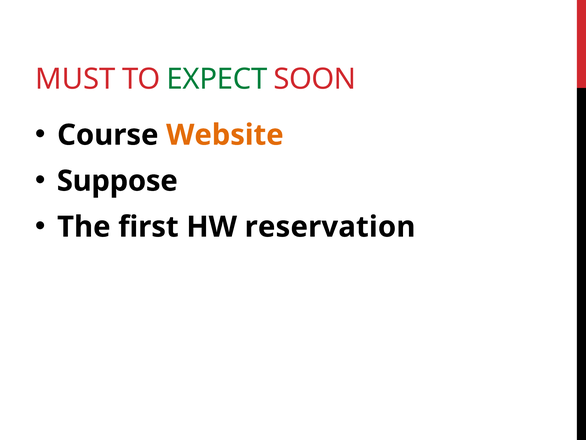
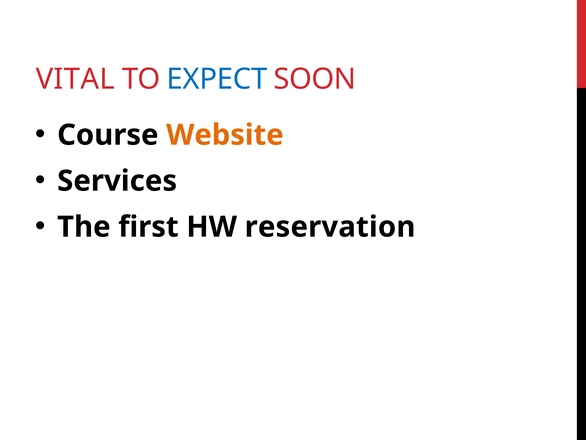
MUST: MUST -> VITAL
EXPECT colour: green -> blue
Suppose: Suppose -> Services
